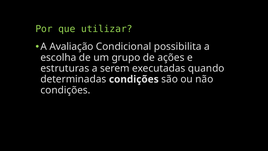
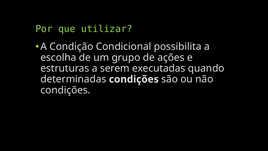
Avaliação: Avaliação -> Condição
